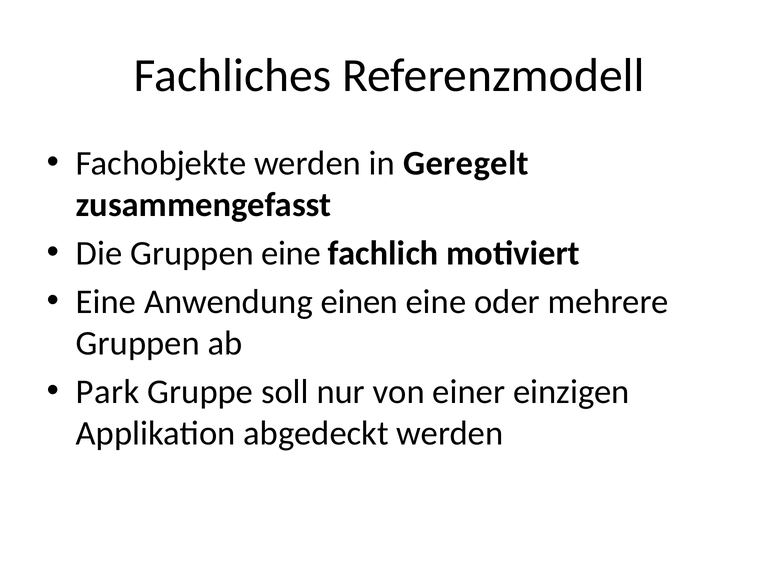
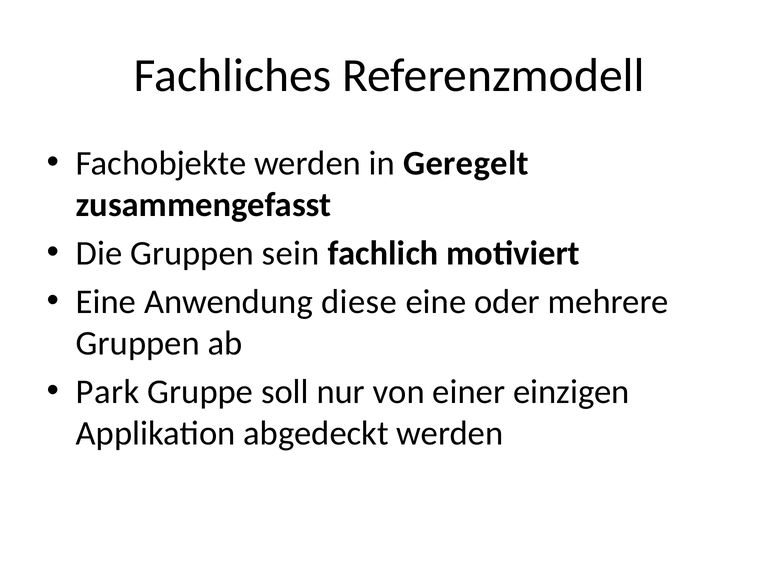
Gruppen eine: eine -> sein
einen: einen -> diese
